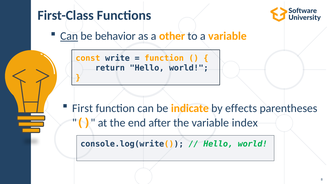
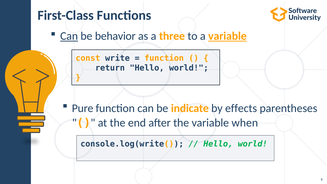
other: other -> three
variable at (227, 36) underline: none -> present
First: First -> Pure
index: index -> when
